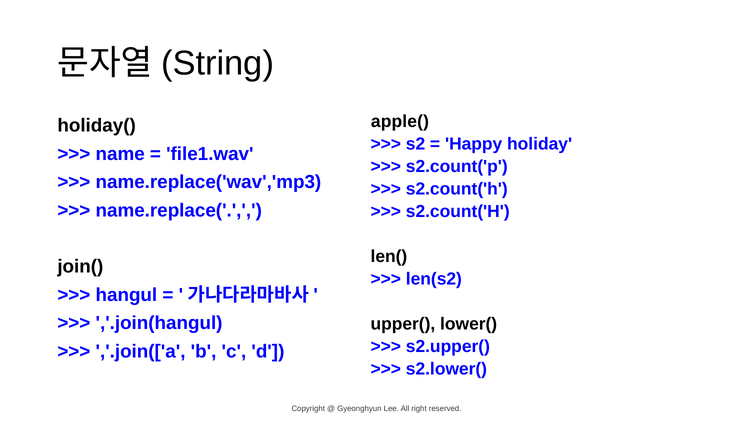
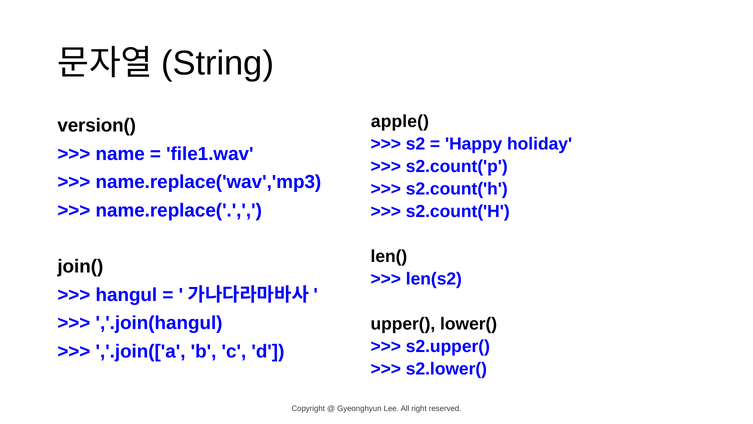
holiday(: holiday( -> version(
